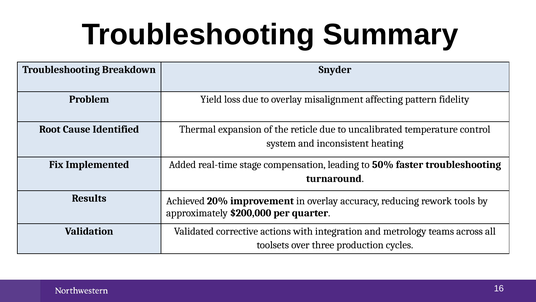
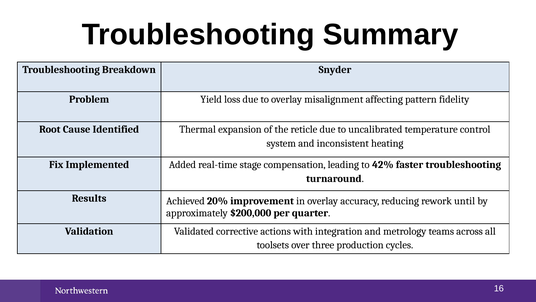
50%: 50% -> 42%
tools: tools -> until
